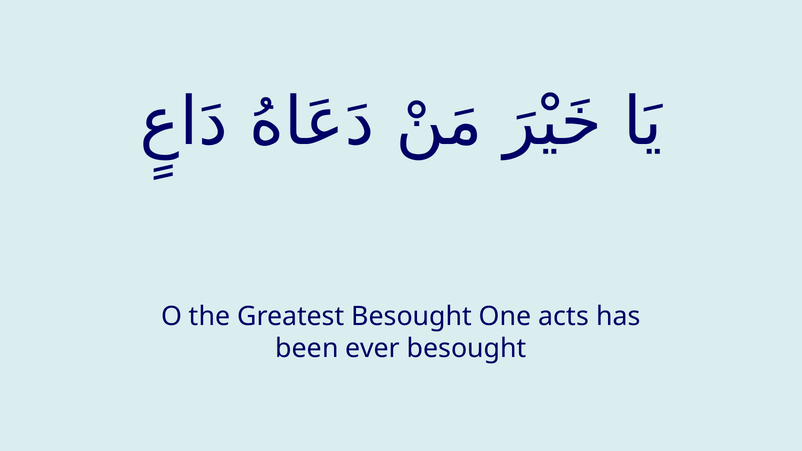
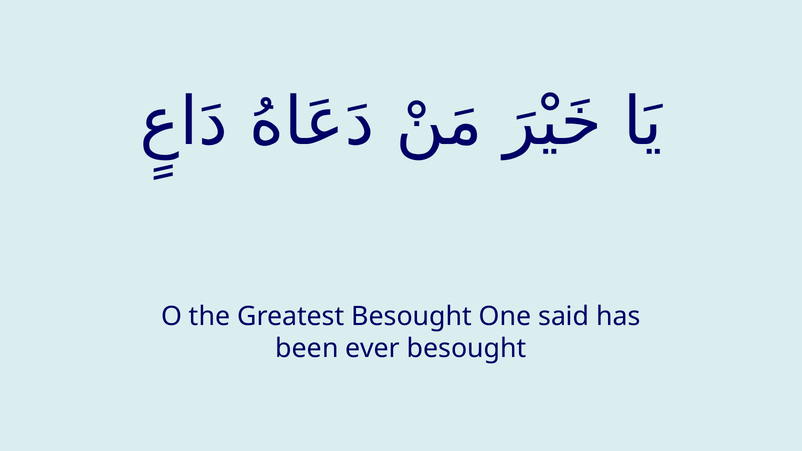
acts: acts -> said
